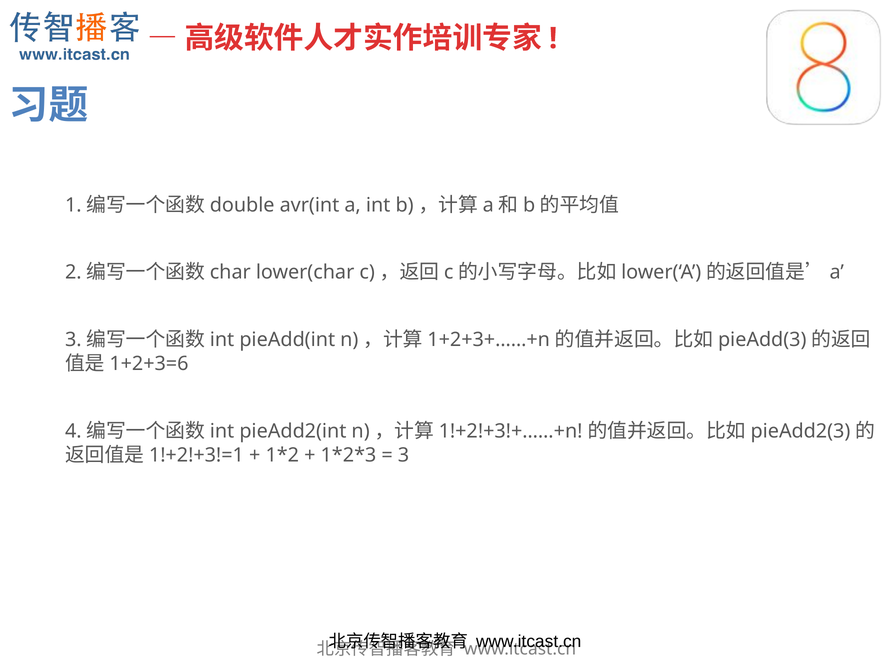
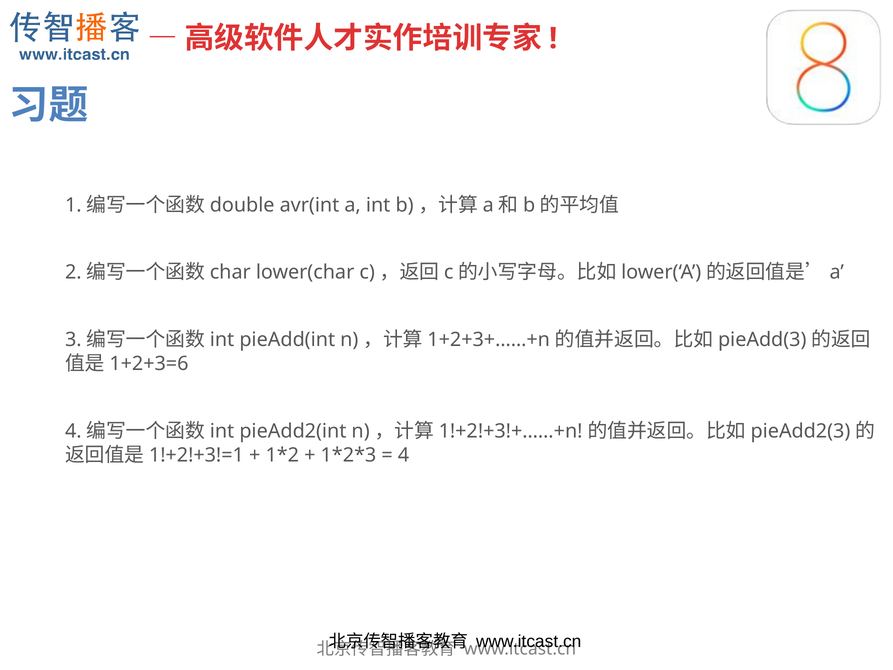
3: 3 -> 4
